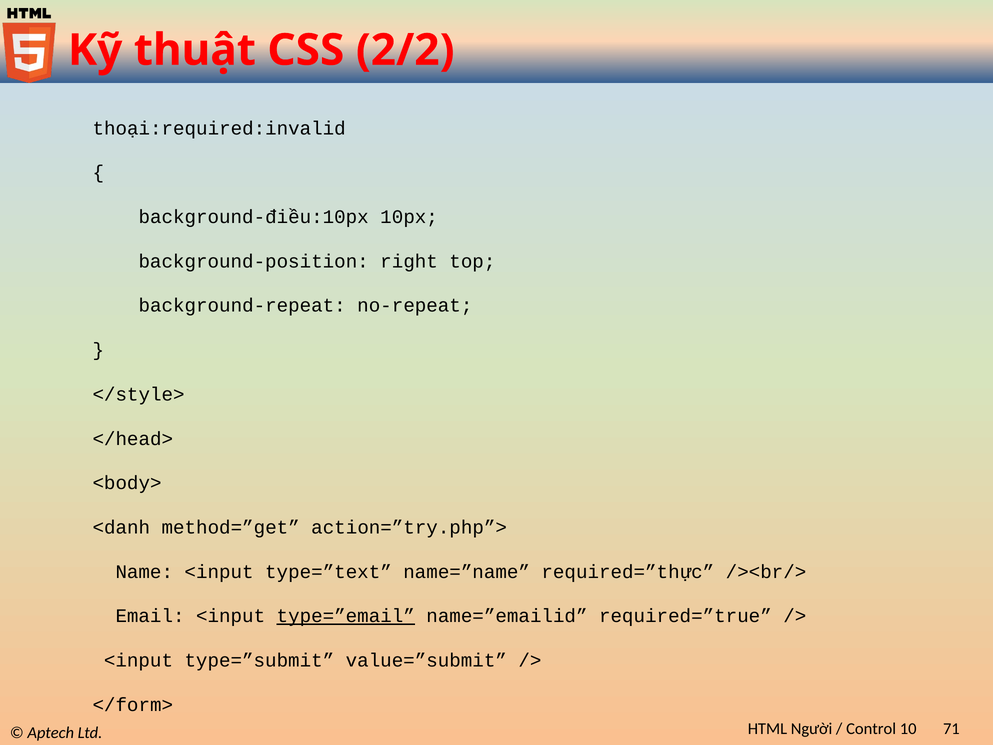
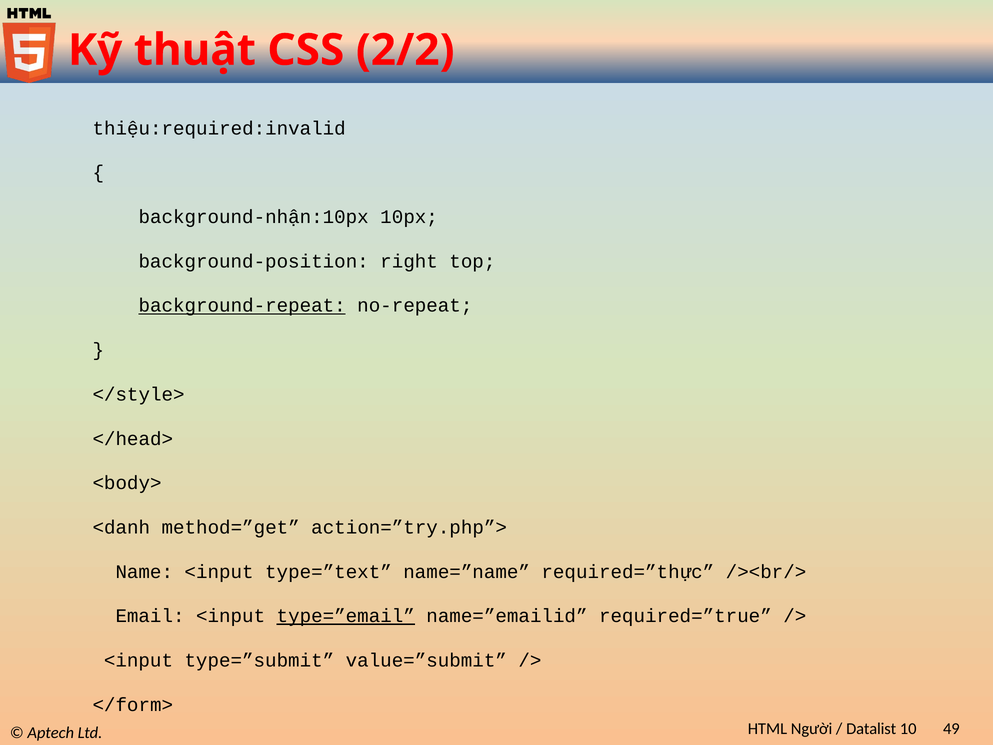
thoại:required:invalid: thoại:required:invalid -> thiệu:required:invalid
background-điều:10px: background-điều:10px -> background-nhận:10px
background-repeat underline: none -> present
Control: Control -> Datalist
71: 71 -> 49
